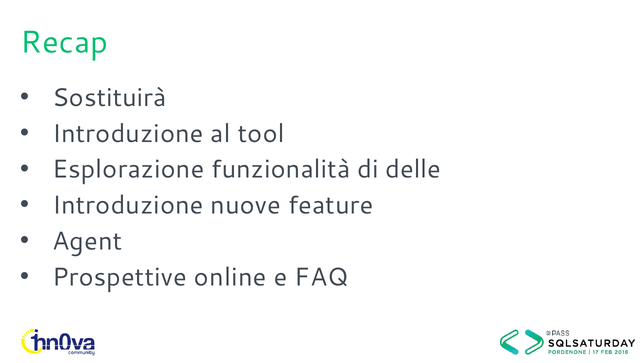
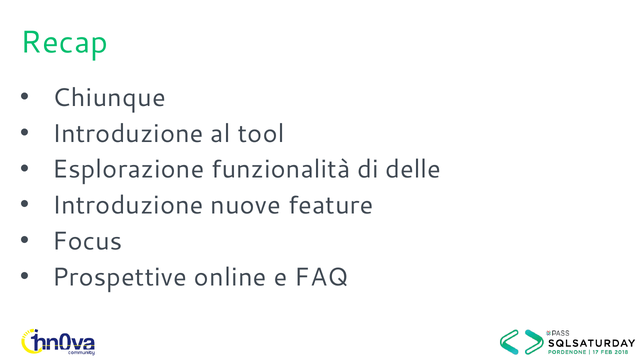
Sostituirà: Sostituirà -> Chiunque
Agent: Agent -> Focus
